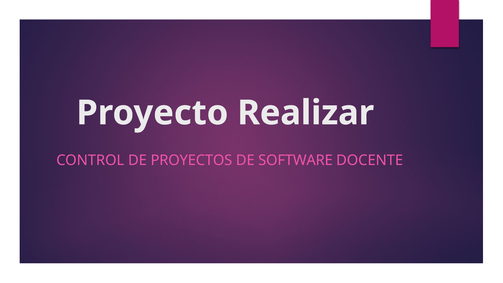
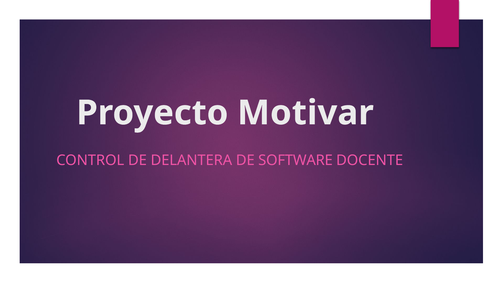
Realizar: Realizar -> Motivar
PROYECTOS: PROYECTOS -> DELANTERA
